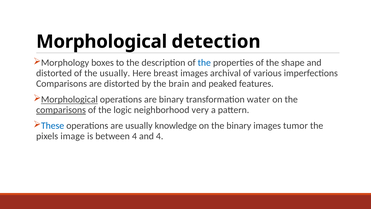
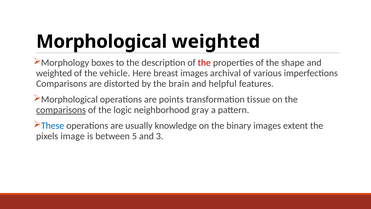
Morphological detection: detection -> weighted
the at (204, 63) colour: blue -> red
distorted at (54, 73): distorted -> weighted
the usually: usually -> vehicle
peaked: peaked -> helpful
Morphological at (69, 99) underline: present -> none
are binary: binary -> points
water: water -> tissue
very: very -> gray
tumor: tumor -> extent
between 4: 4 -> 5
and 4: 4 -> 3
